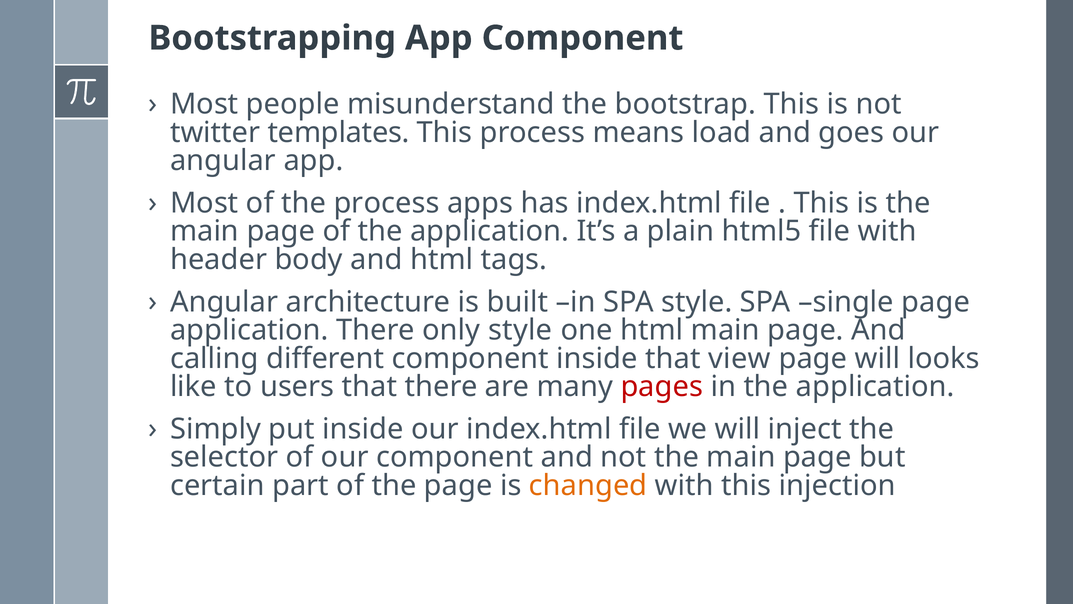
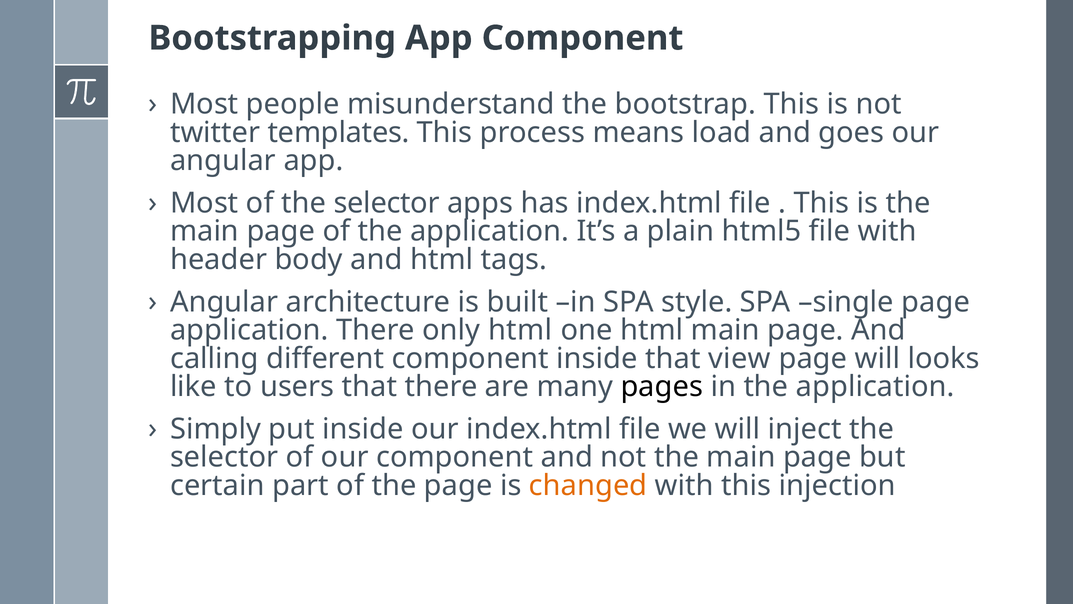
of the process: process -> selector
only style: style -> html
pages colour: red -> black
